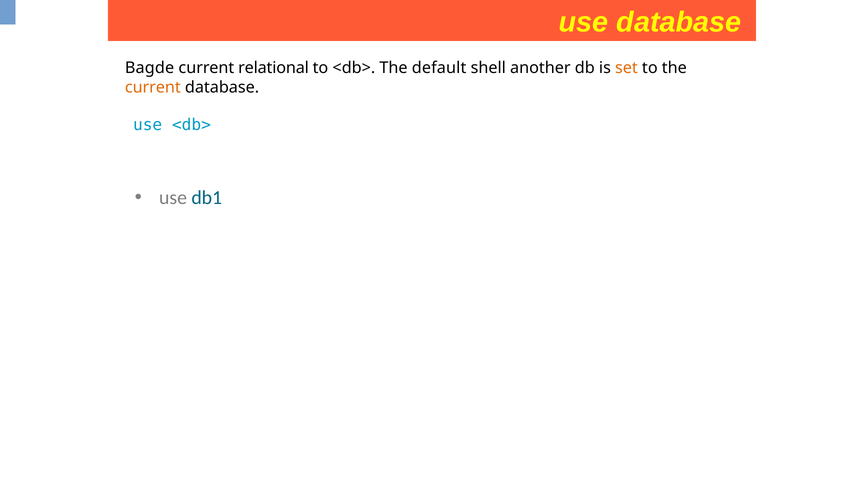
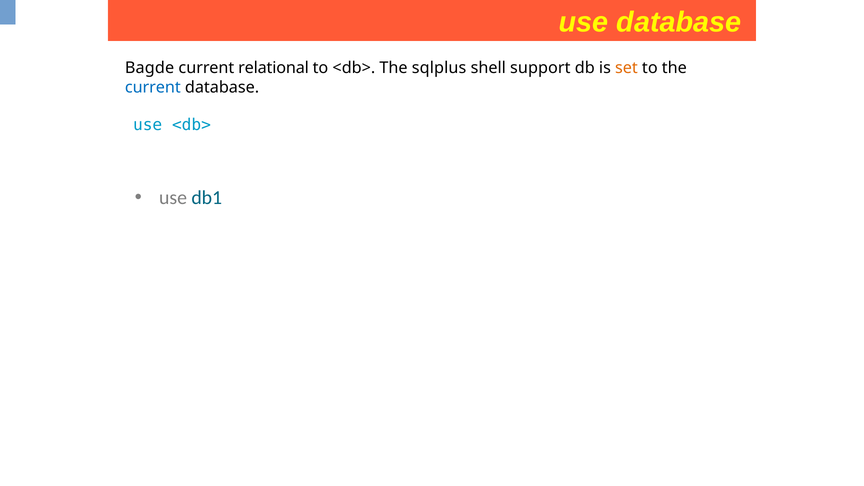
default: default -> sqlplus
another: another -> support
current at (153, 87) colour: orange -> blue
